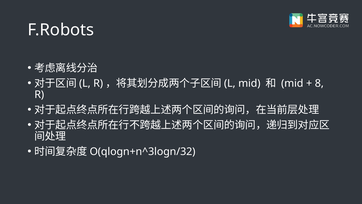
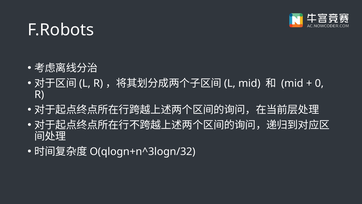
8: 8 -> 0
